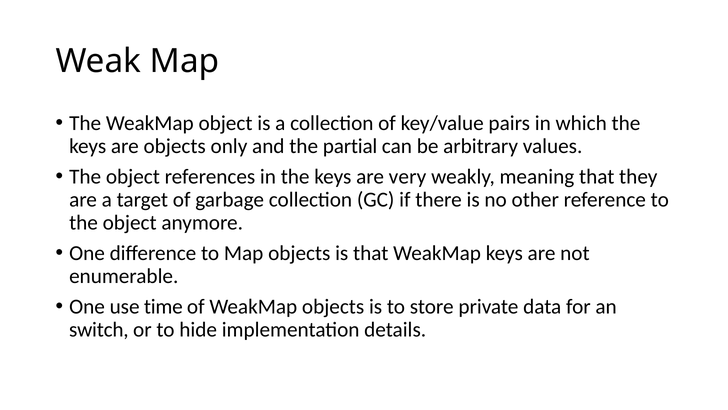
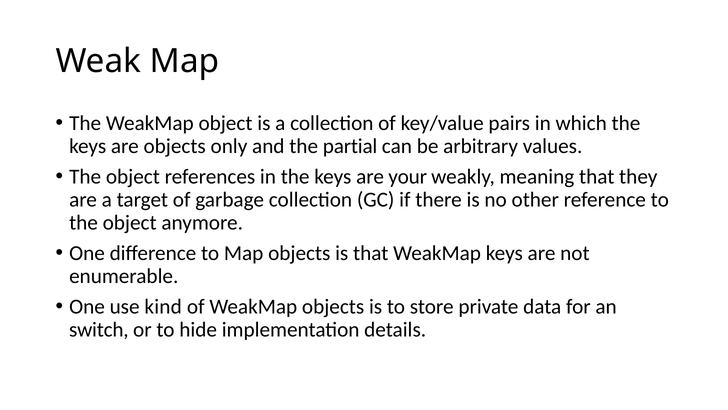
very: very -> your
time: time -> kind
